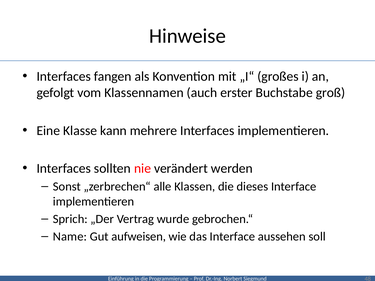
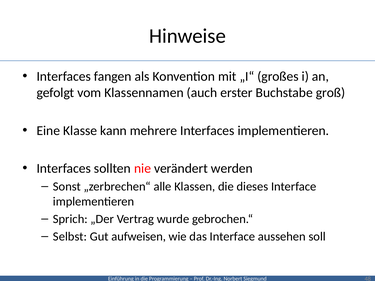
Name: Name -> Selbst
